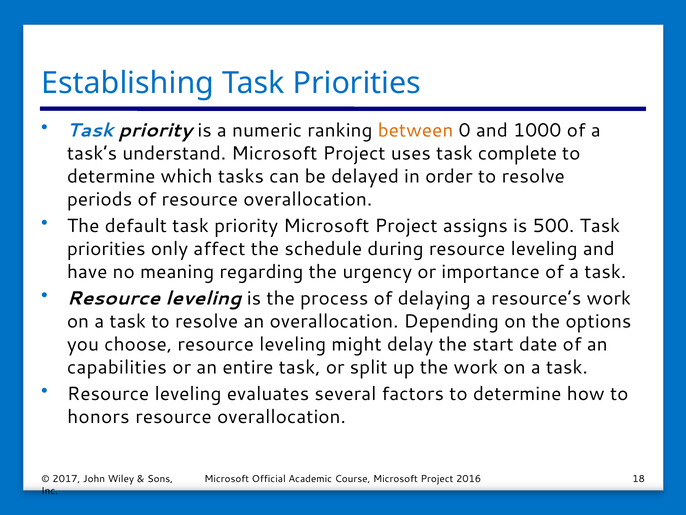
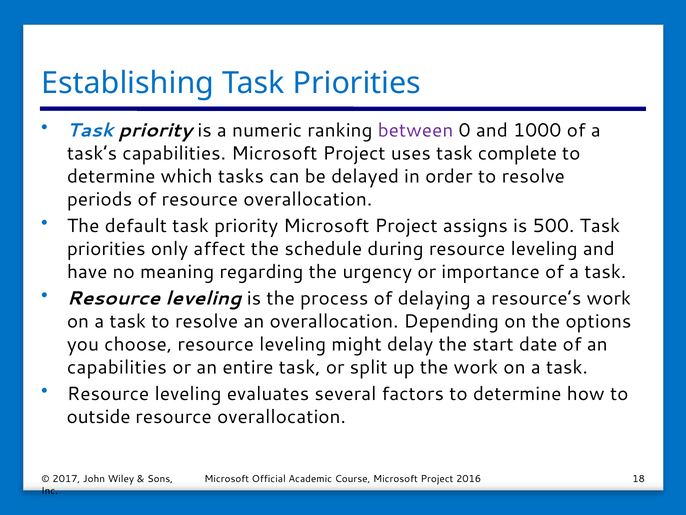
between colour: orange -> purple
task’s understand: understand -> capabilities
honors: honors -> outside
